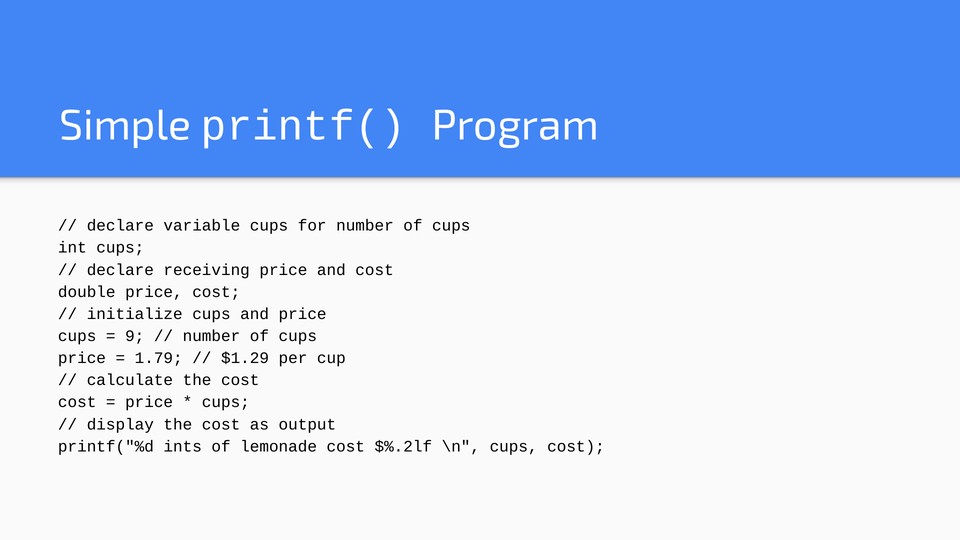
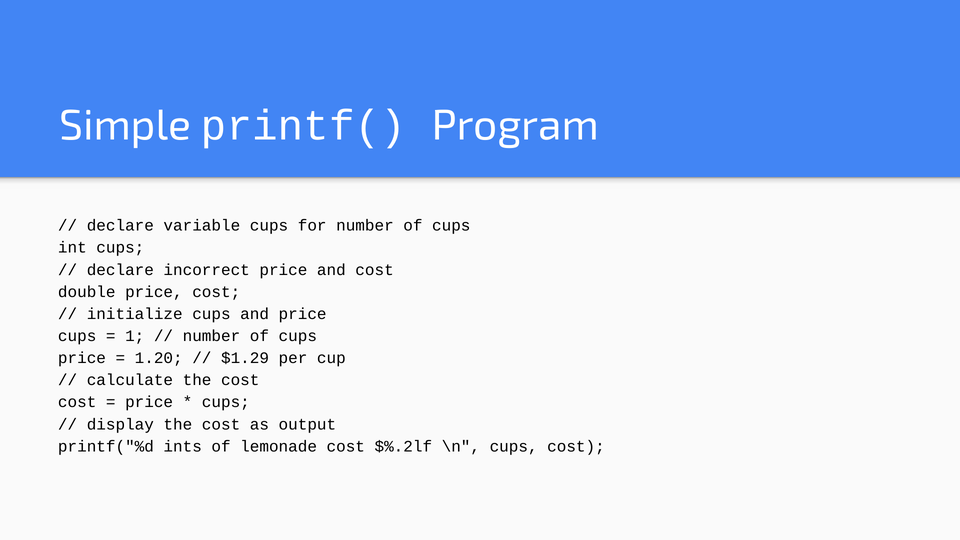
receiving: receiving -> incorrect
9: 9 -> 1
1.79: 1.79 -> 1.20
